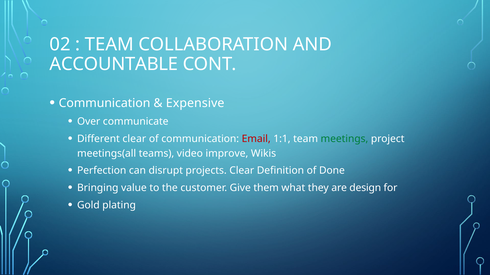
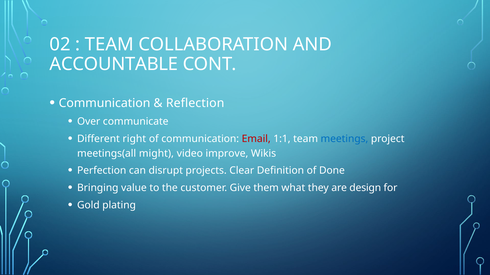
Expensive: Expensive -> Reflection
Different clear: clear -> right
meetings colour: green -> blue
teams: teams -> might
